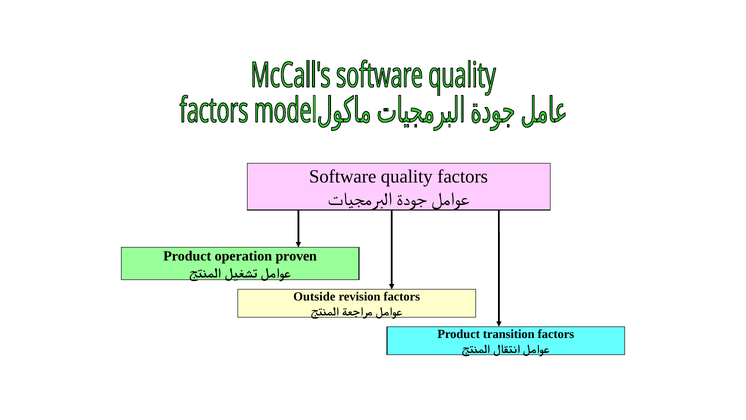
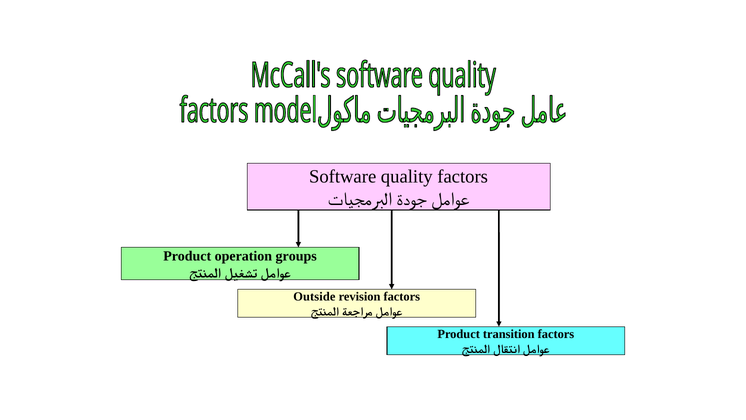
proven: proven -> groups
